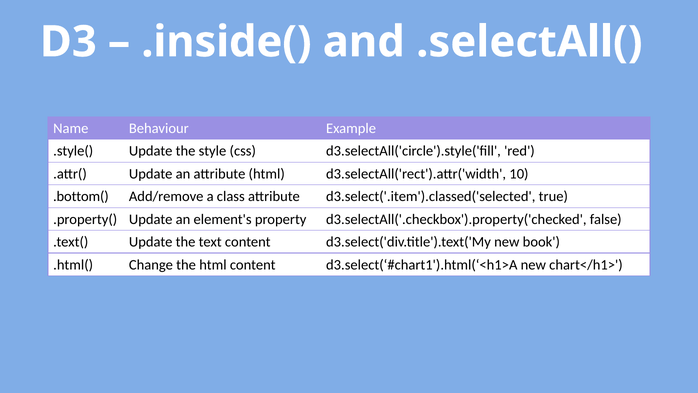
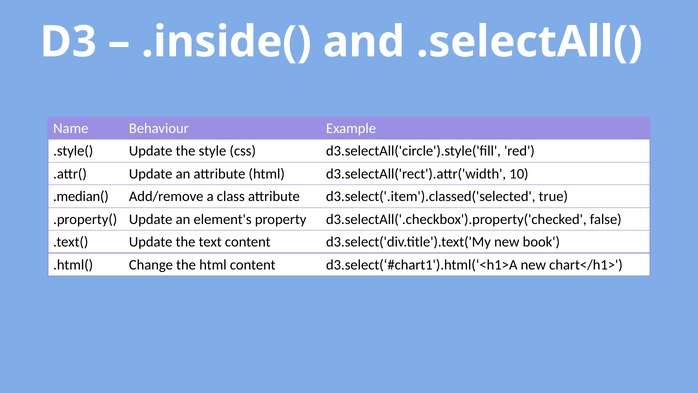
.bottom(: .bottom( -> .median(
